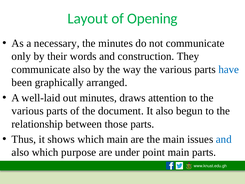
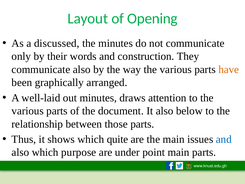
necessary: necessary -> discussed
have colour: blue -> orange
begun: begun -> below
which main: main -> quite
